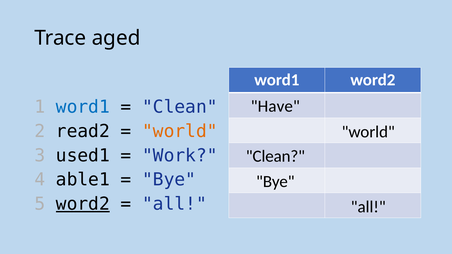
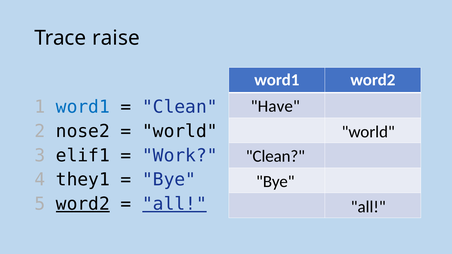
aged: aged -> raise
read2: read2 -> nose2
world at (180, 131) colour: orange -> black
used1: used1 -> elif1
able1: able1 -> they1
all at (175, 204) underline: none -> present
